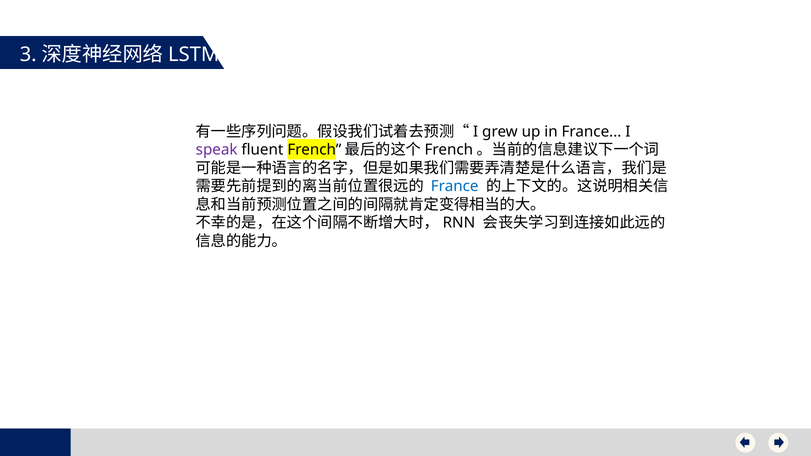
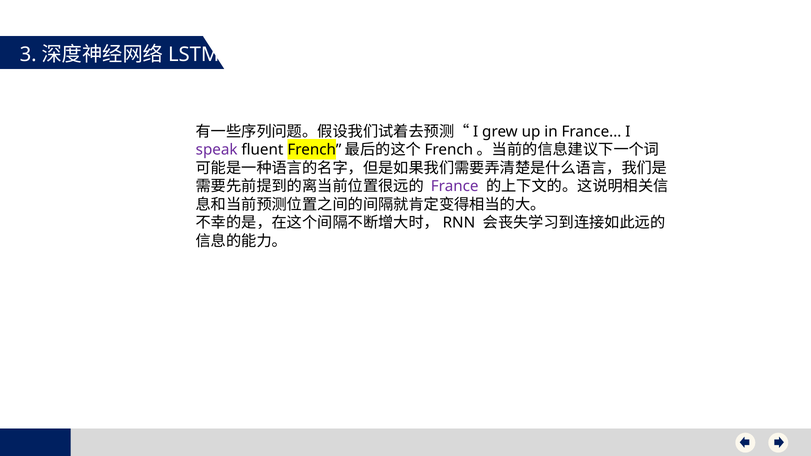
France at (455, 187) colour: blue -> purple
